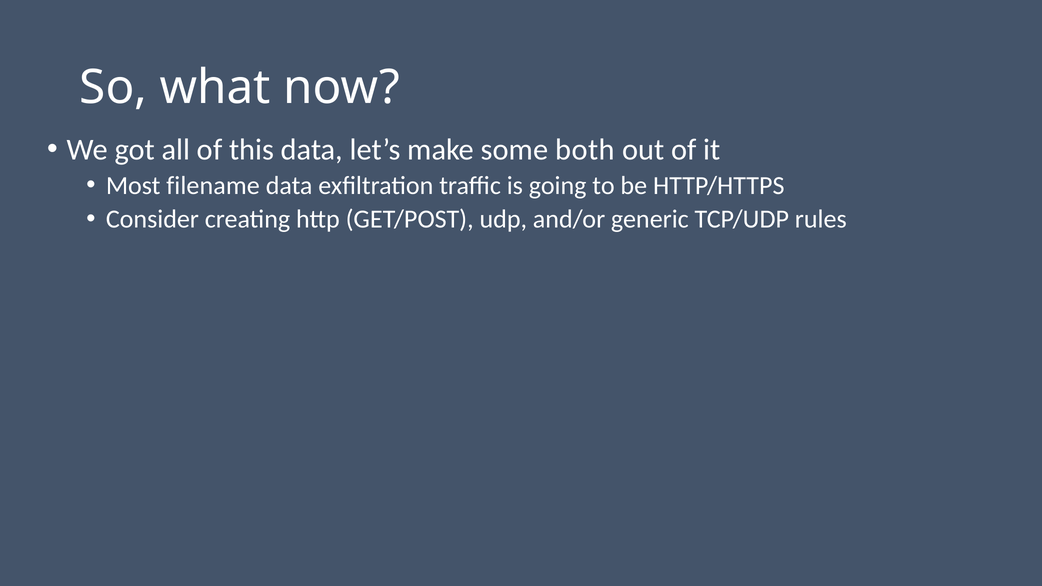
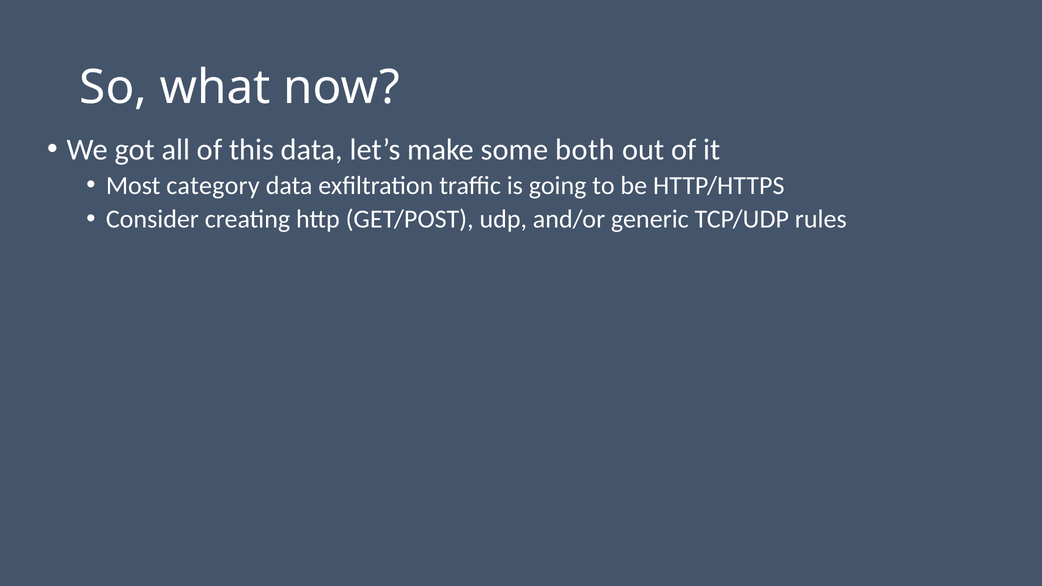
filename: filename -> category
